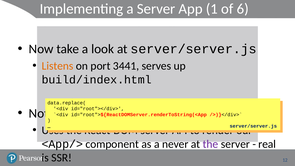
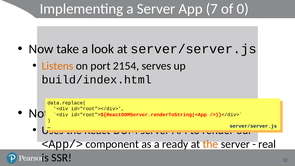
1: 1 -> 7
6: 6 -> 0
3441: 3441 -> 2154
never: never -> ready
the at (211, 144) colour: purple -> orange
